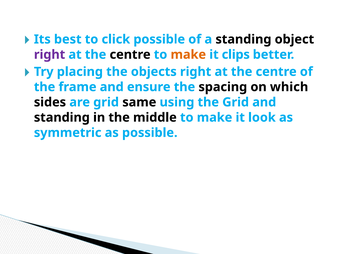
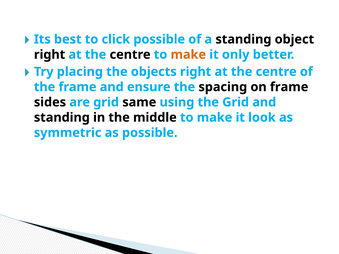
right at (50, 55) colour: purple -> black
clips: clips -> only
on which: which -> frame
